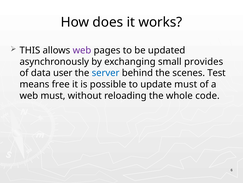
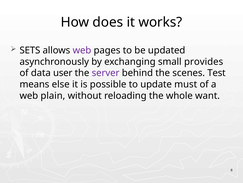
THIS: THIS -> SETS
server colour: blue -> purple
free: free -> else
web must: must -> plain
code: code -> want
